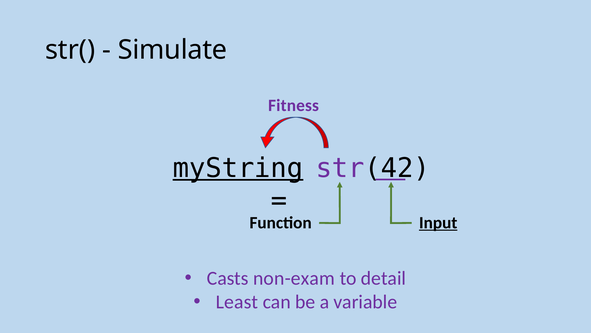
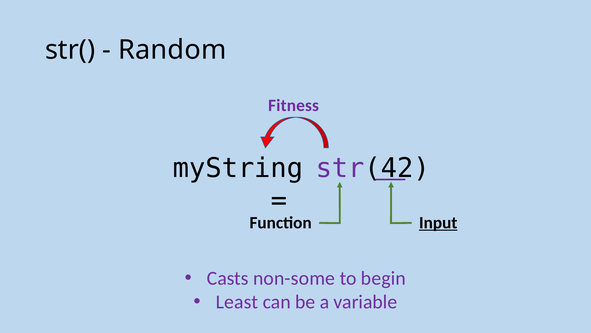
Simulate: Simulate -> Random
myString underline: present -> none
non-exam: non-exam -> non-some
detail: detail -> begin
